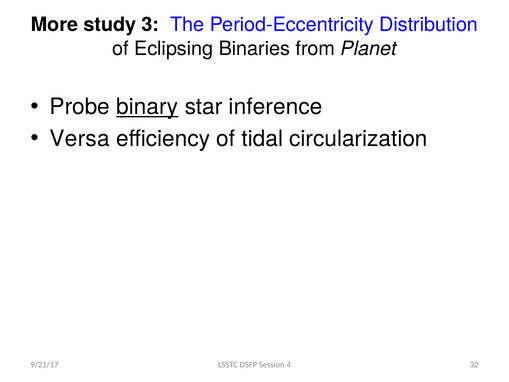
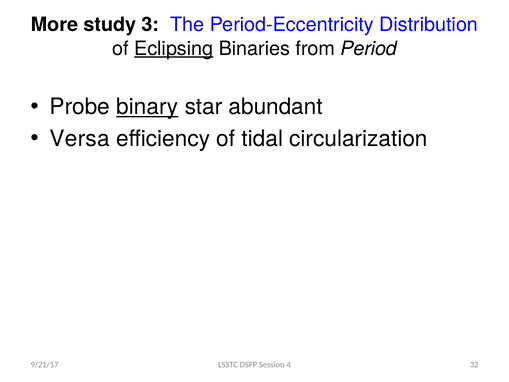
Eclipsing underline: none -> present
Planet: Planet -> Period
inference: inference -> abundant
